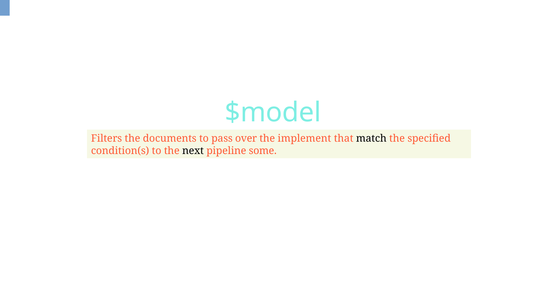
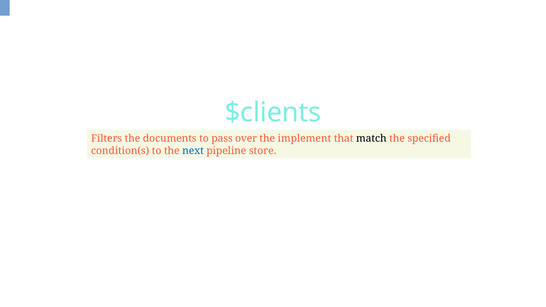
$model: $model -> $clients
next colour: black -> blue
some: some -> store
